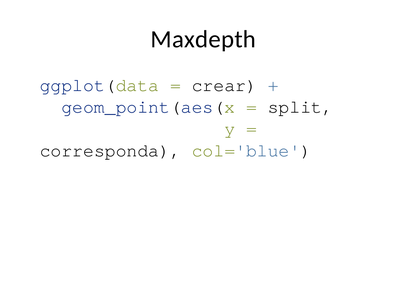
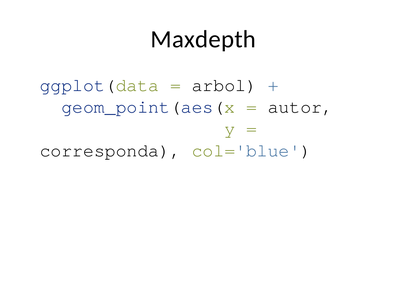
crear: crear -> arbol
split: split -> autor
